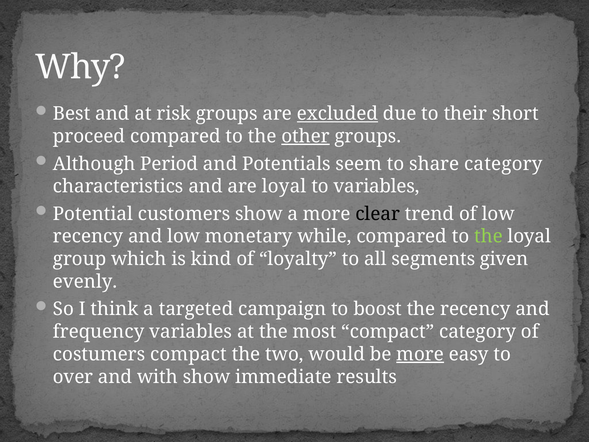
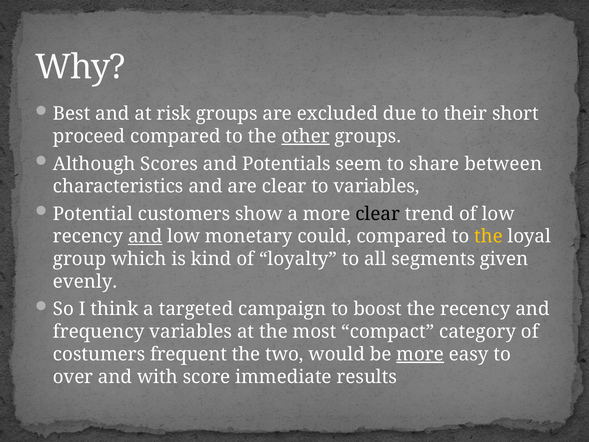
excluded underline: present -> none
Period: Period -> Scores
share category: category -> between
are loyal: loyal -> clear
and at (145, 236) underline: none -> present
while: while -> could
the at (488, 236) colour: light green -> yellow
costumers compact: compact -> frequent
with show: show -> score
